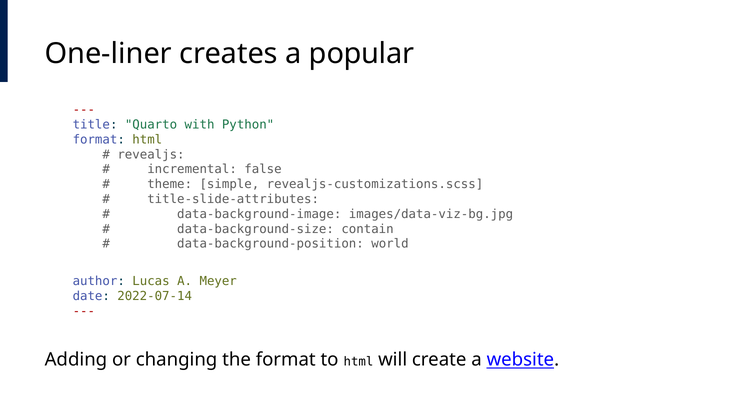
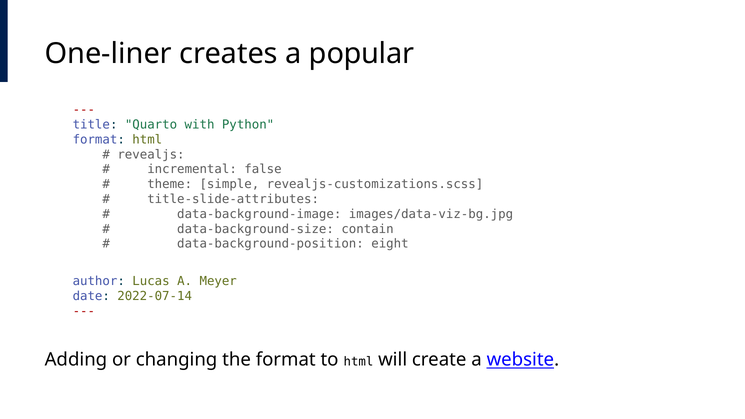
world: world -> eight
